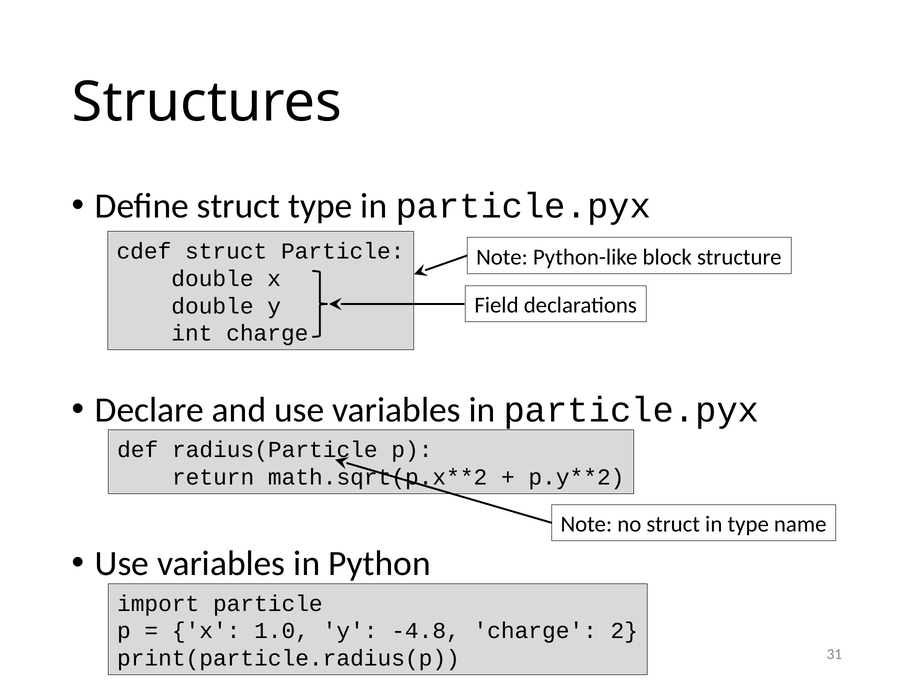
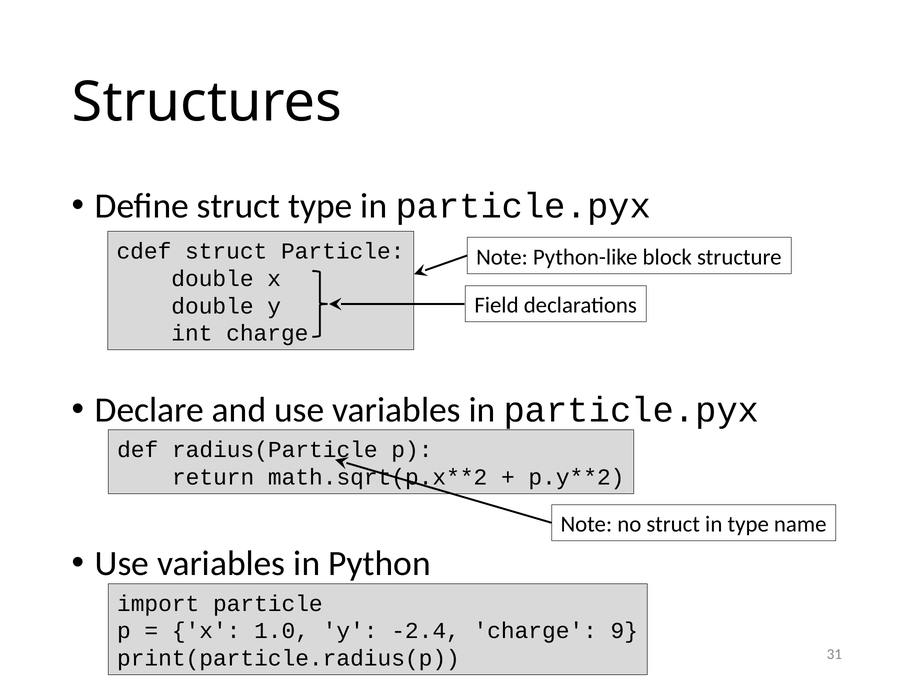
-4.8: -4.8 -> -2.4
2: 2 -> 9
